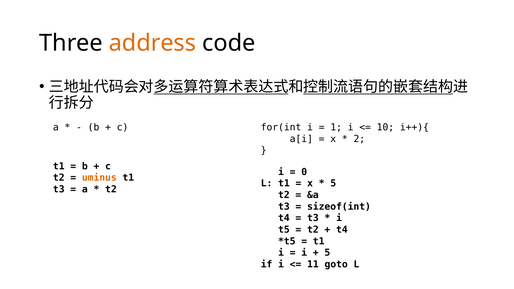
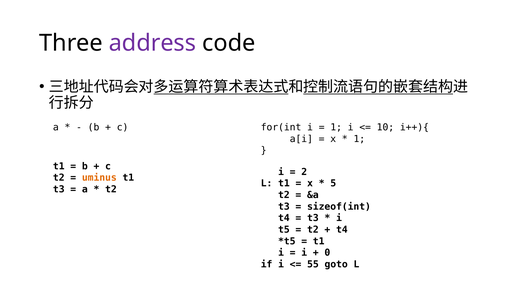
address colour: orange -> purple
2 at (359, 139): 2 -> 1
0: 0 -> 2
5 at (327, 253): 5 -> 0
11: 11 -> 55
